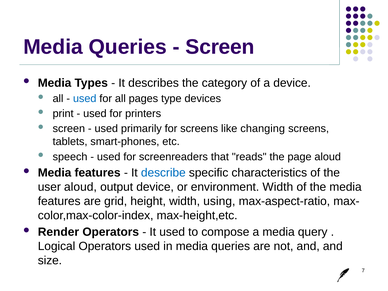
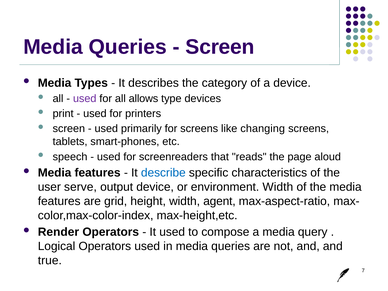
used at (85, 98) colour: blue -> purple
pages: pages -> allows
user aloud: aloud -> serve
using: using -> agent
size: size -> true
